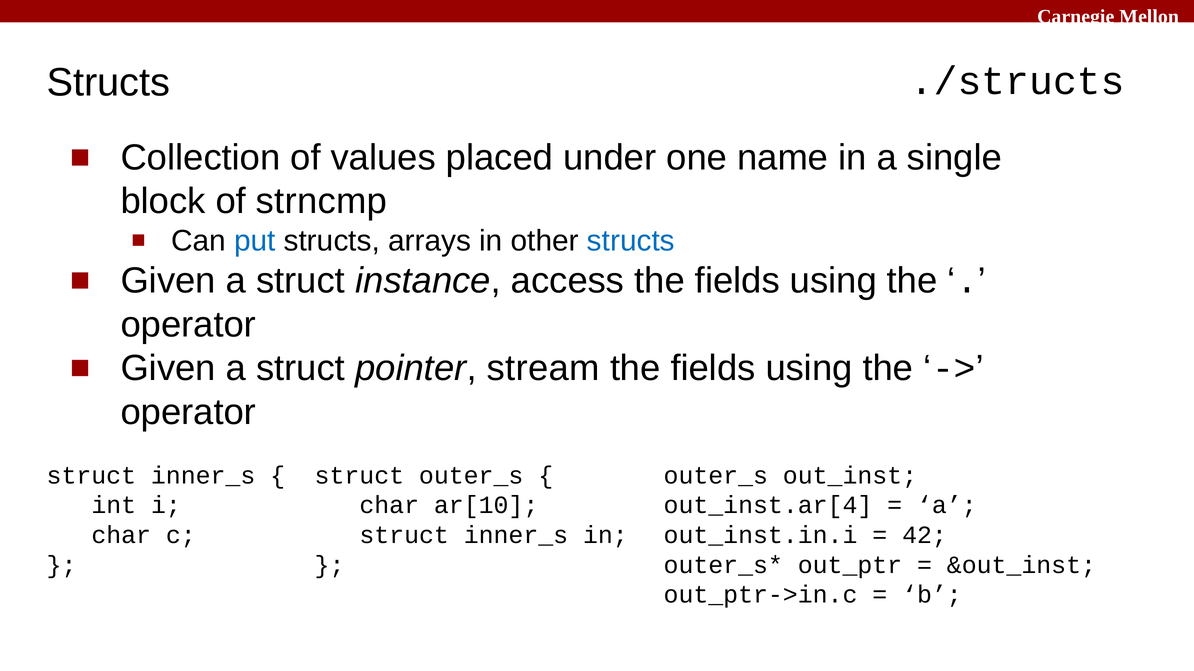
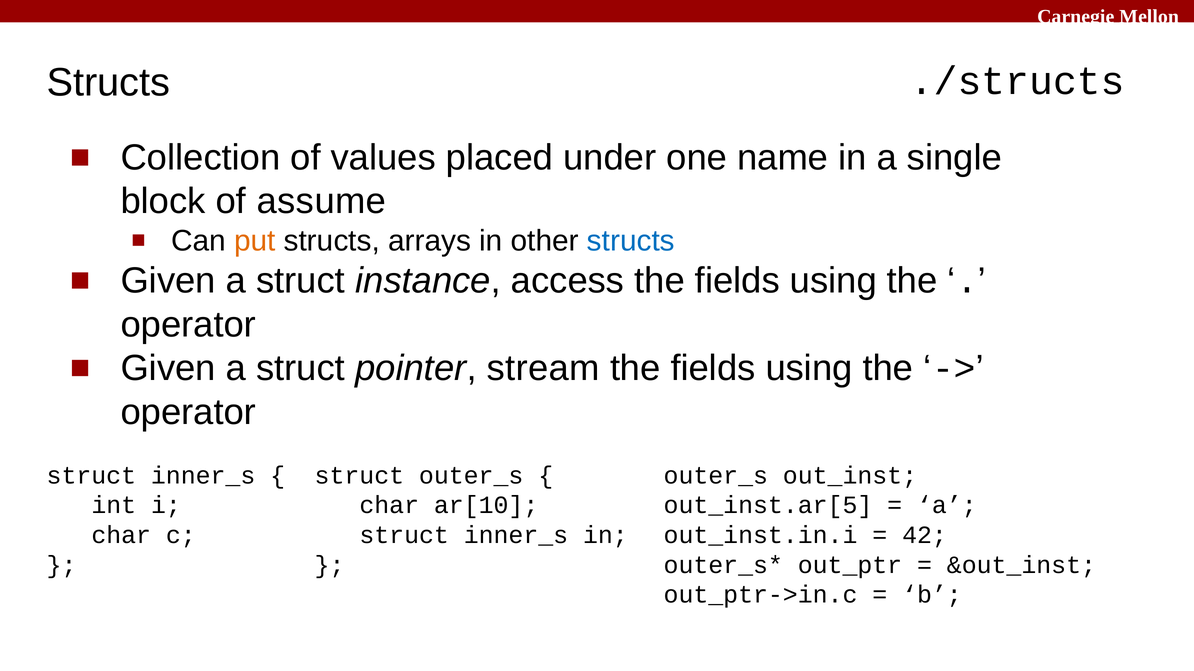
strncmp: strncmp -> assume
put colour: blue -> orange
out_inst.ar[4: out_inst.ar[4 -> out_inst.ar[5
